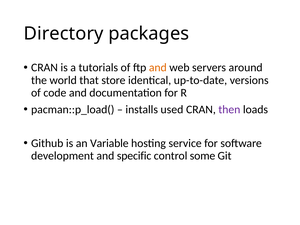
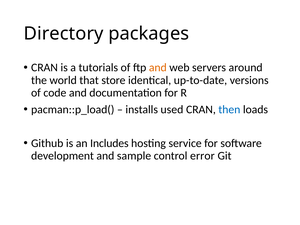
then colour: purple -> blue
Variable: Variable -> Includes
specific: specific -> sample
some: some -> error
